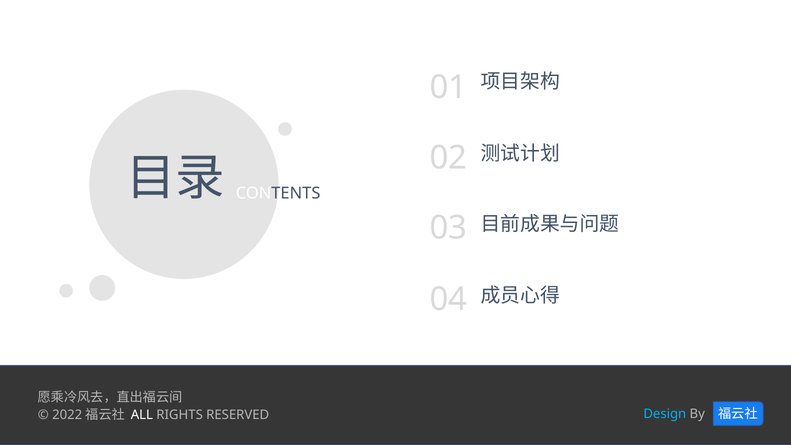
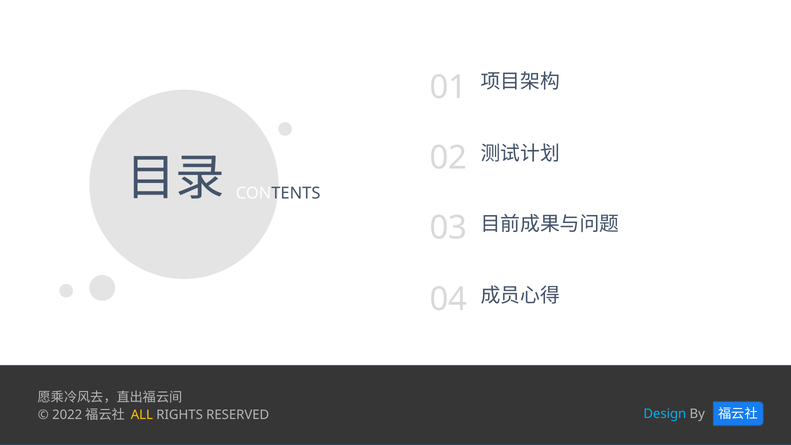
ALL colour: white -> yellow
